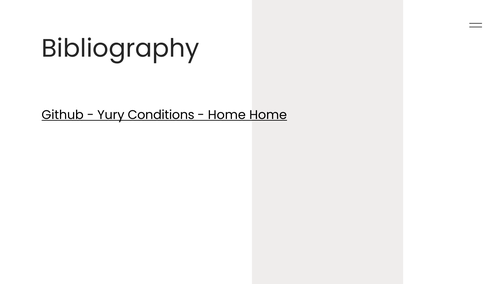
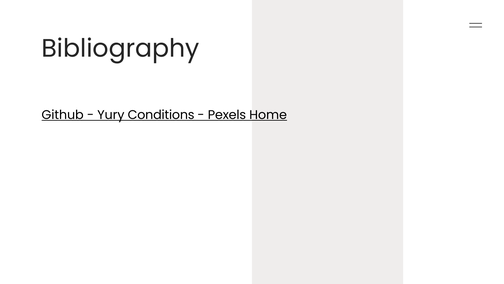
Home at (227, 115): Home -> Pexels
